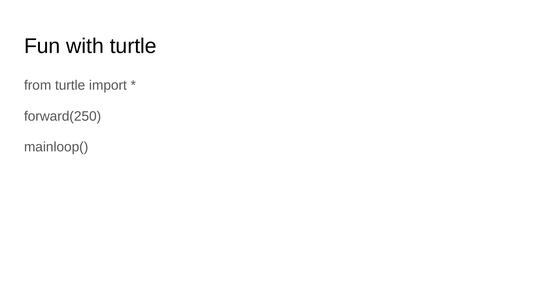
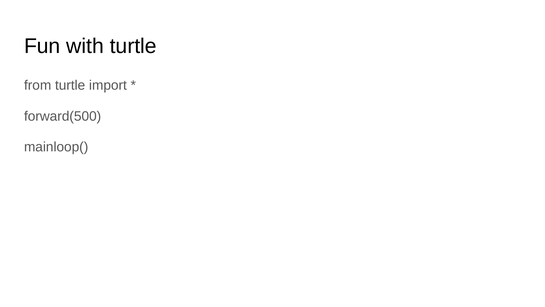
forward(250: forward(250 -> forward(500
